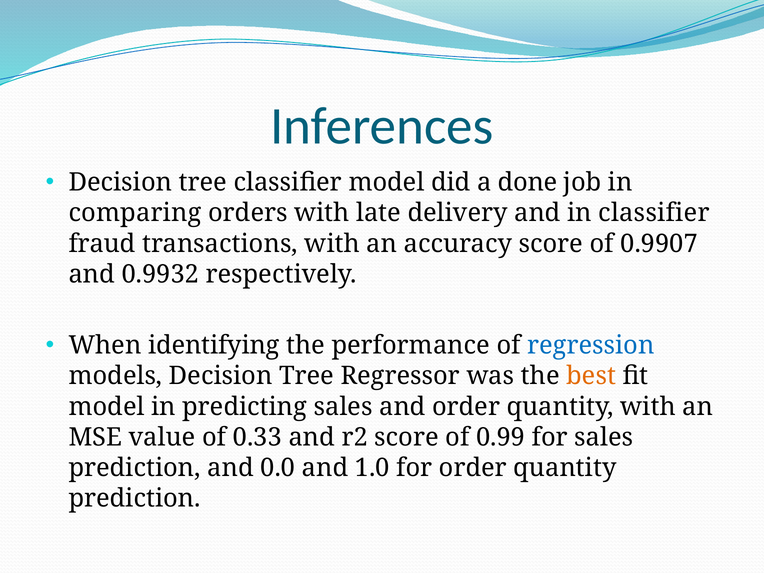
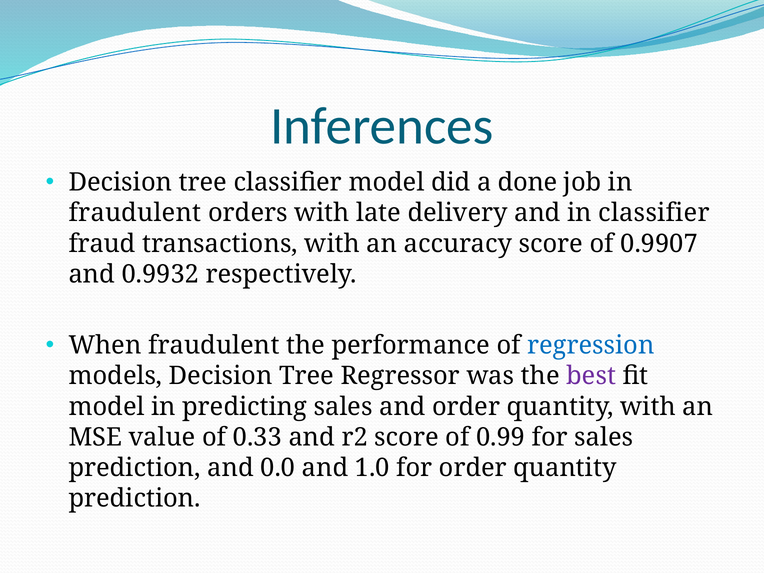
comparing at (135, 213): comparing -> fraudulent
When identifying: identifying -> fraudulent
best colour: orange -> purple
